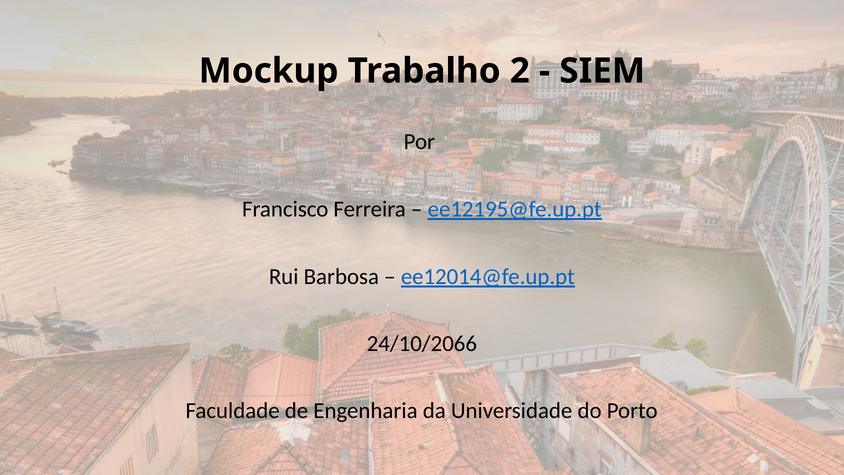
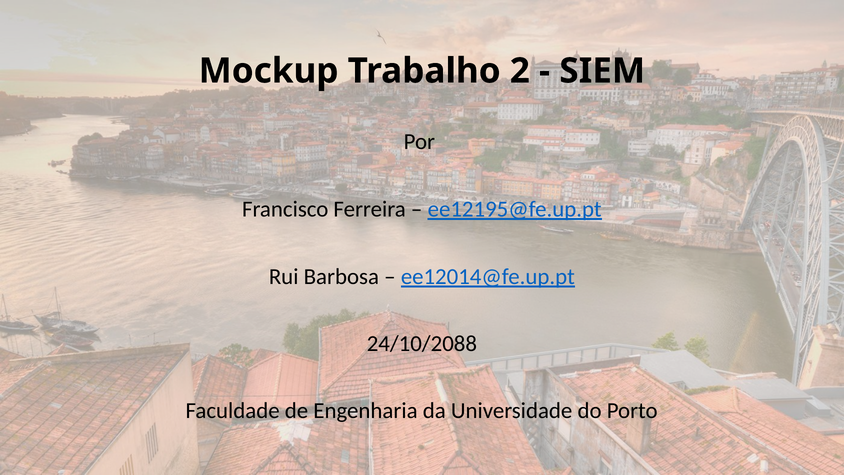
24/10/2066: 24/10/2066 -> 24/10/2088
